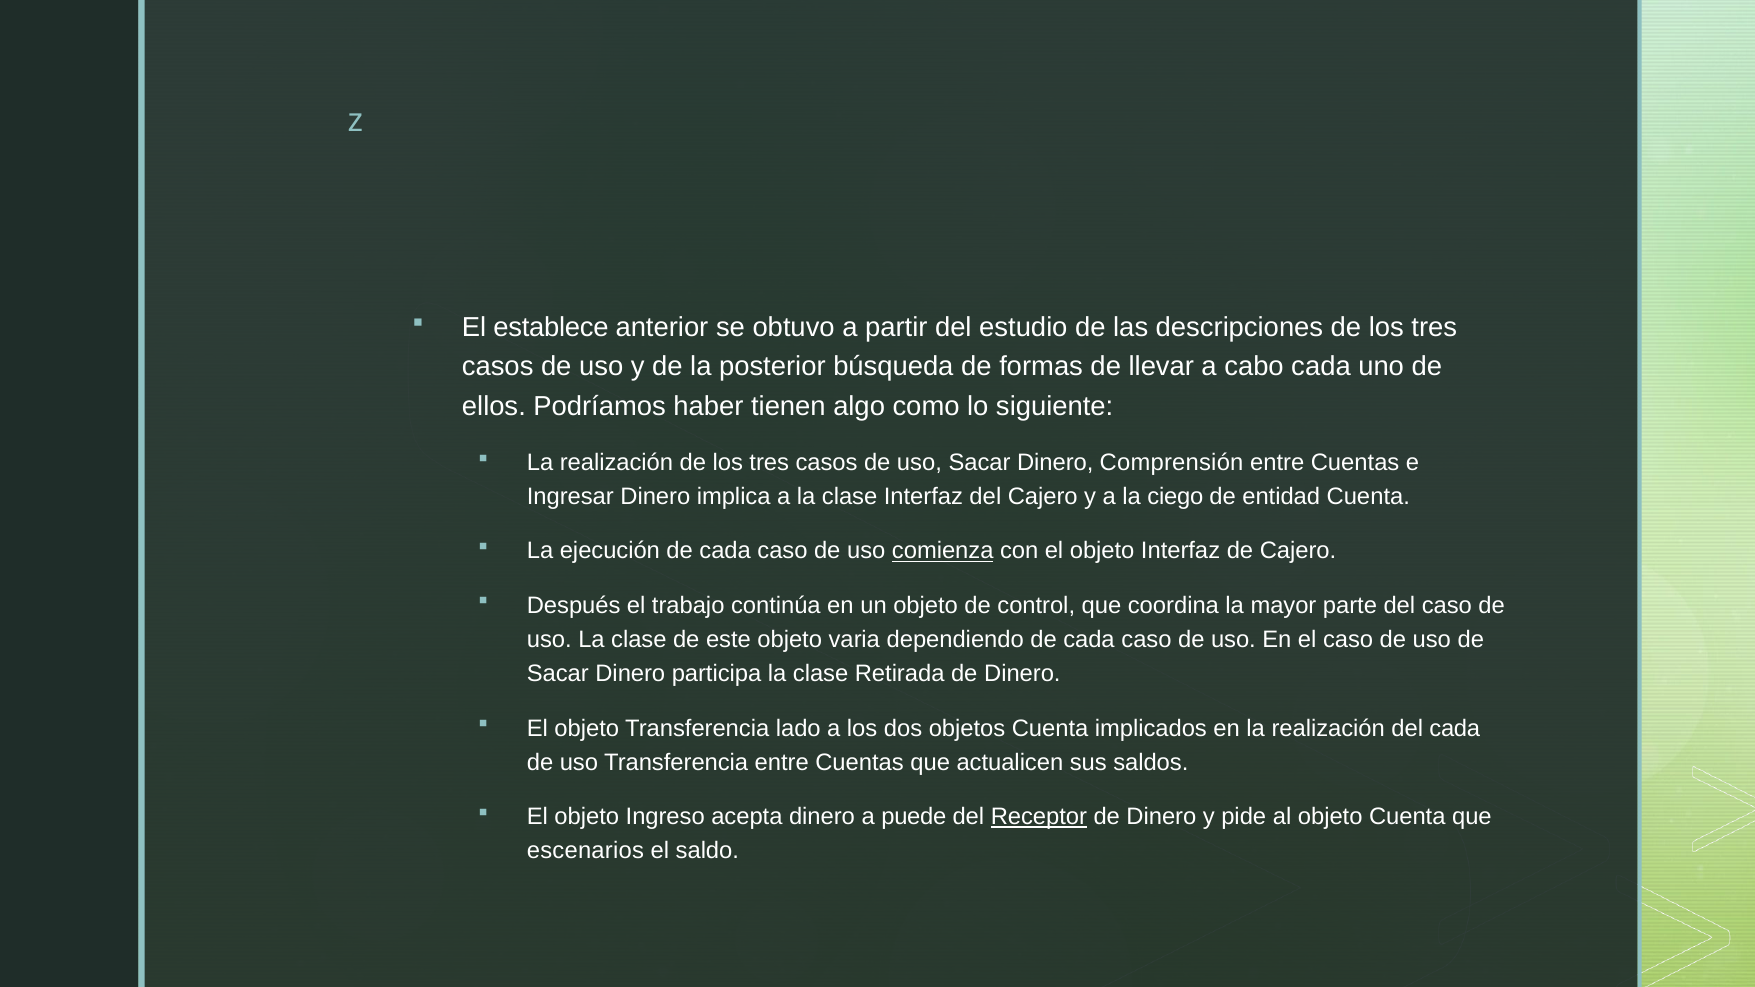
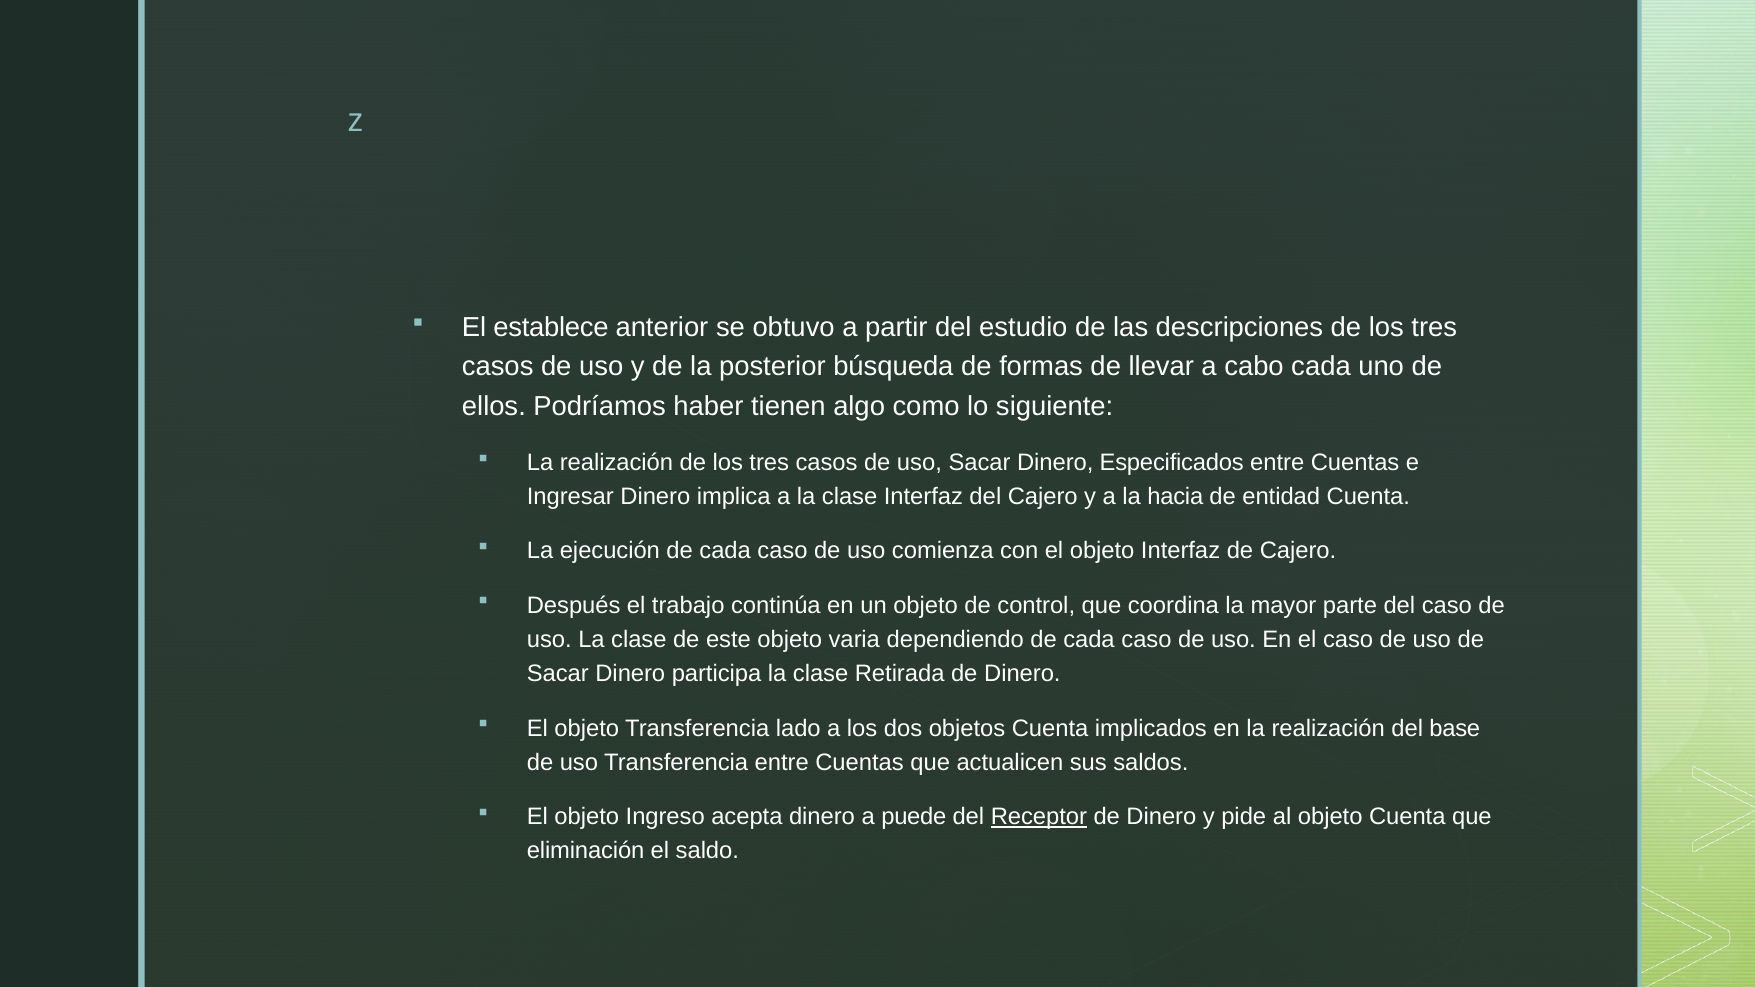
Comprensión: Comprensión -> Especificados
ciego: ciego -> hacia
comienza underline: present -> none
del cada: cada -> base
escenarios: escenarios -> eliminación
